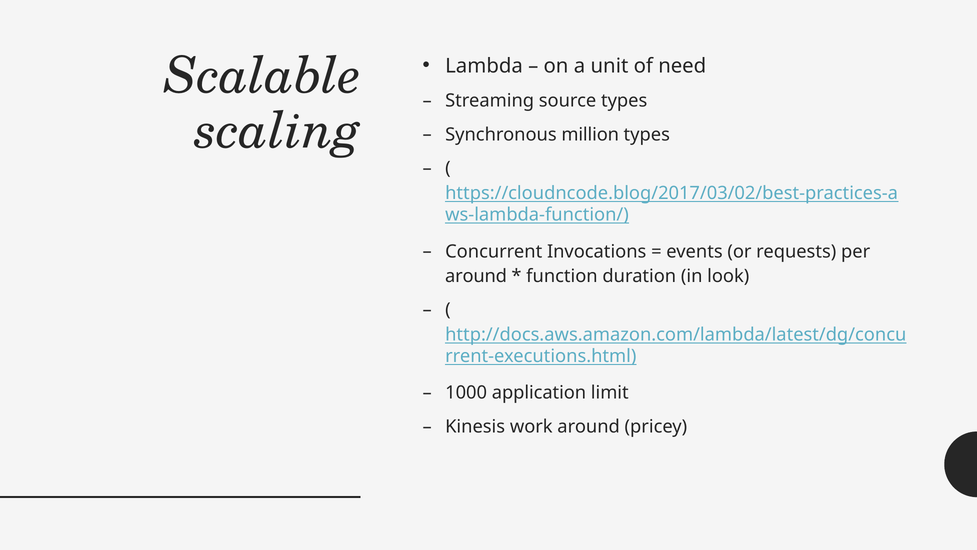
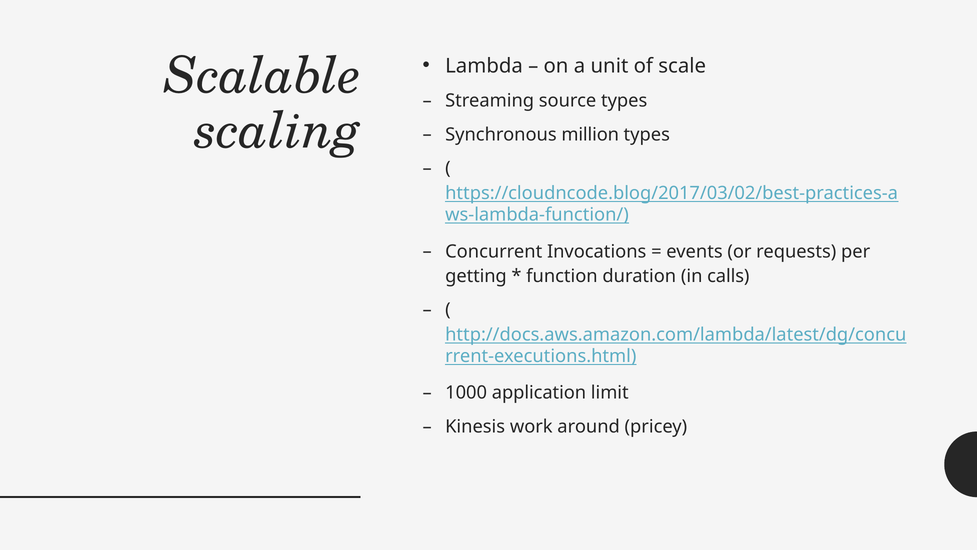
need: need -> scale
around at (476, 276): around -> getting
look: look -> calls
